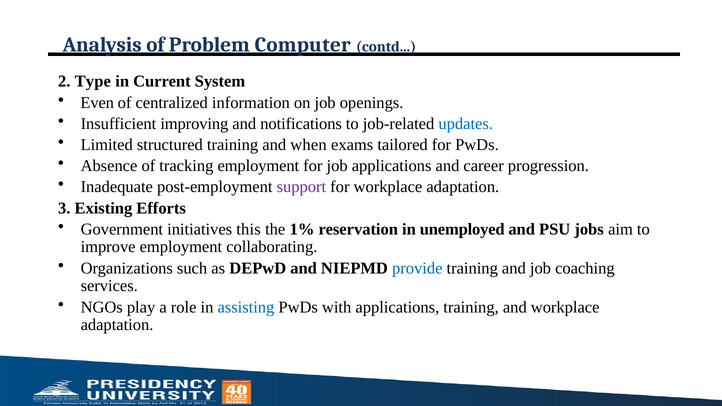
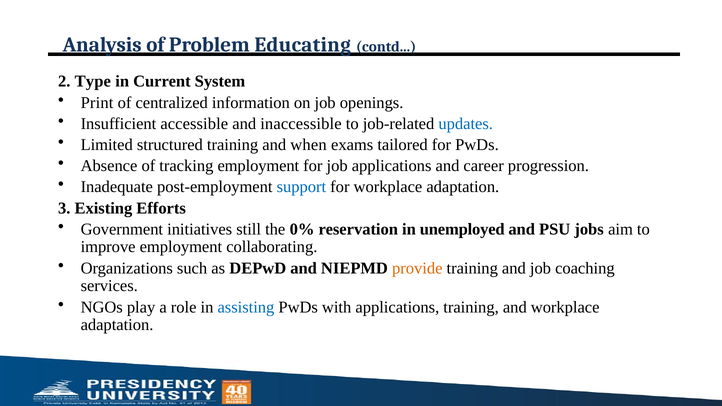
Computer: Computer -> Educating
Even: Even -> Print
improving: improving -> accessible
notifications: notifications -> inaccessible
support colour: purple -> blue
this: this -> still
1%: 1% -> 0%
provide colour: blue -> orange
